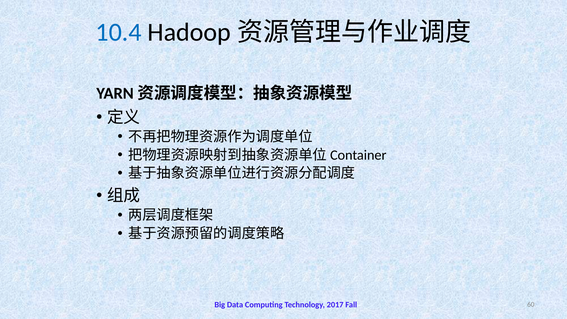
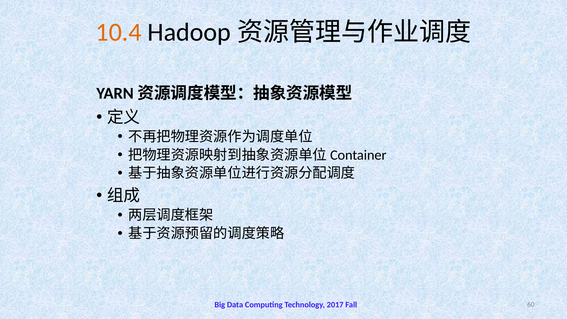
10.4 colour: blue -> orange
